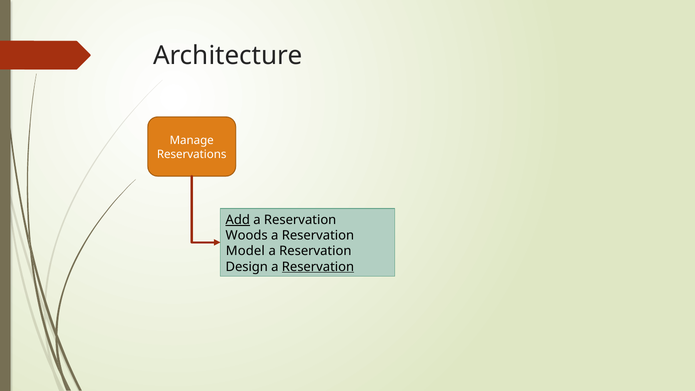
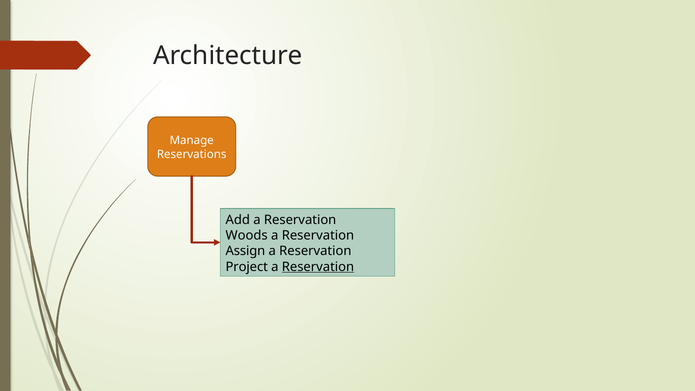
Add underline: present -> none
Model: Model -> Assign
Design: Design -> Project
